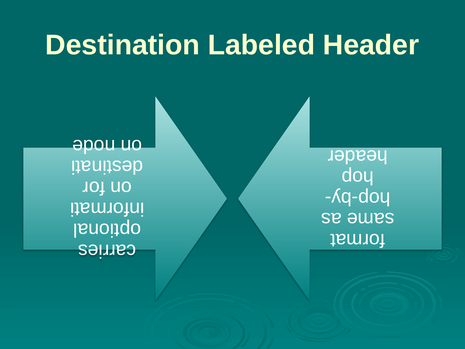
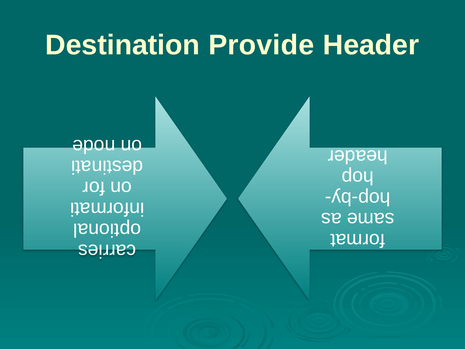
Labeled: Labeled -> Provide
